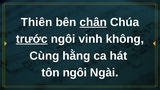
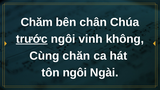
Thiên: Thiên -> Chăm
chân underline: present -> none
hằng: hằng -> chăn
